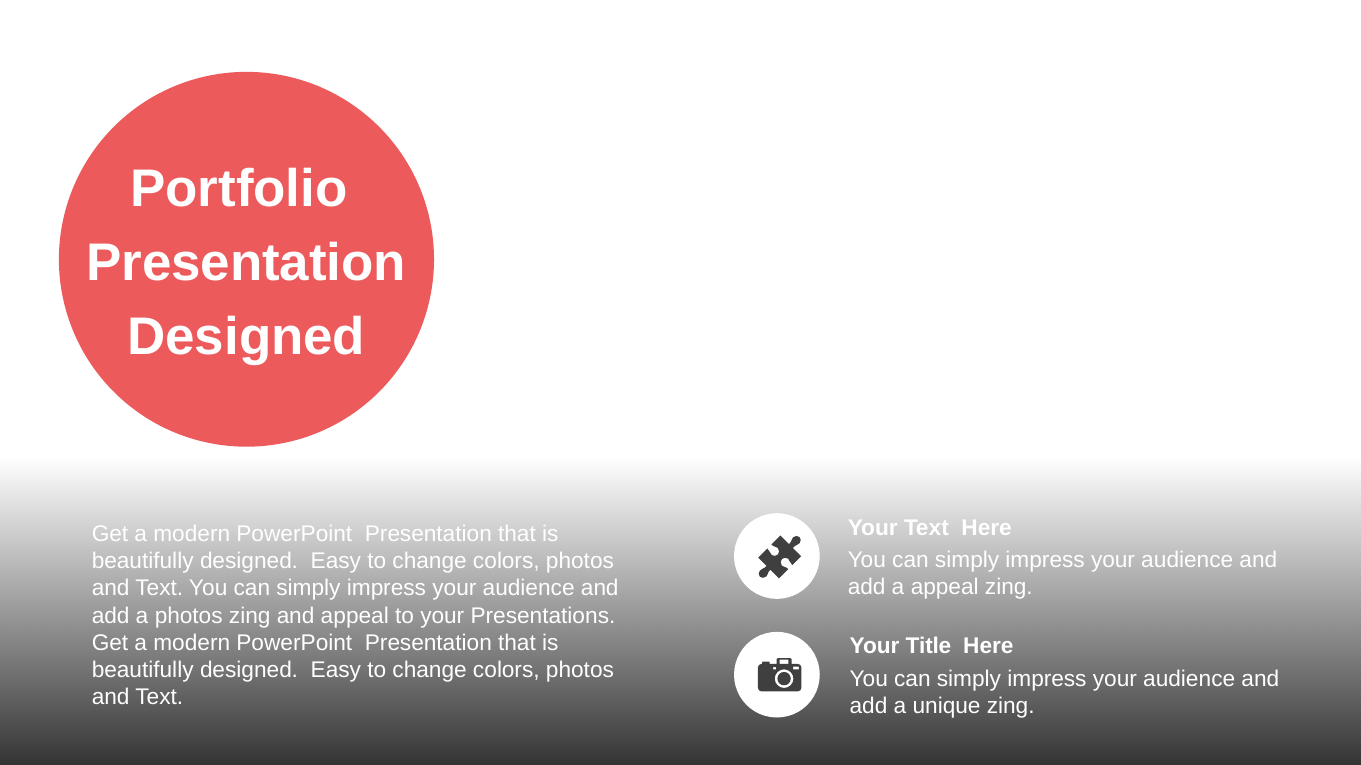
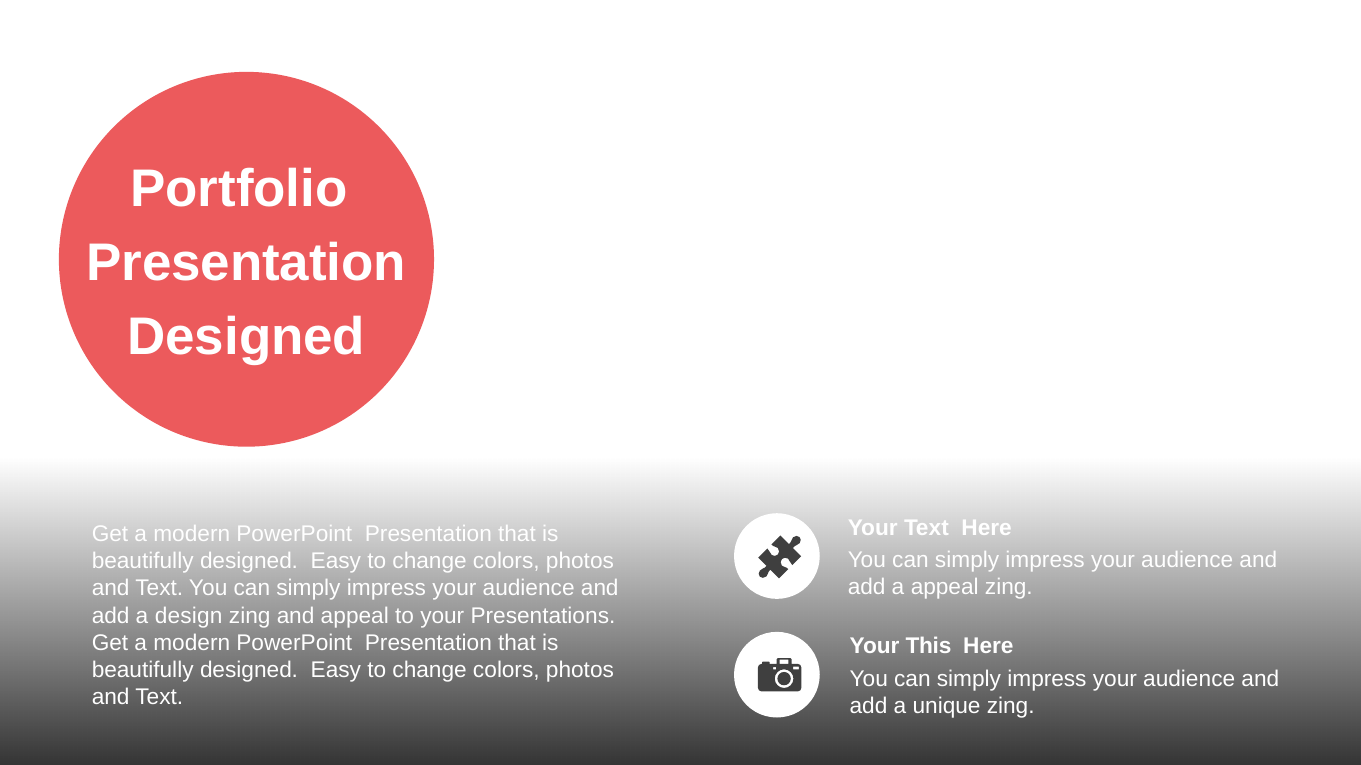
a photos: photos -> design
Title: Title -> This
